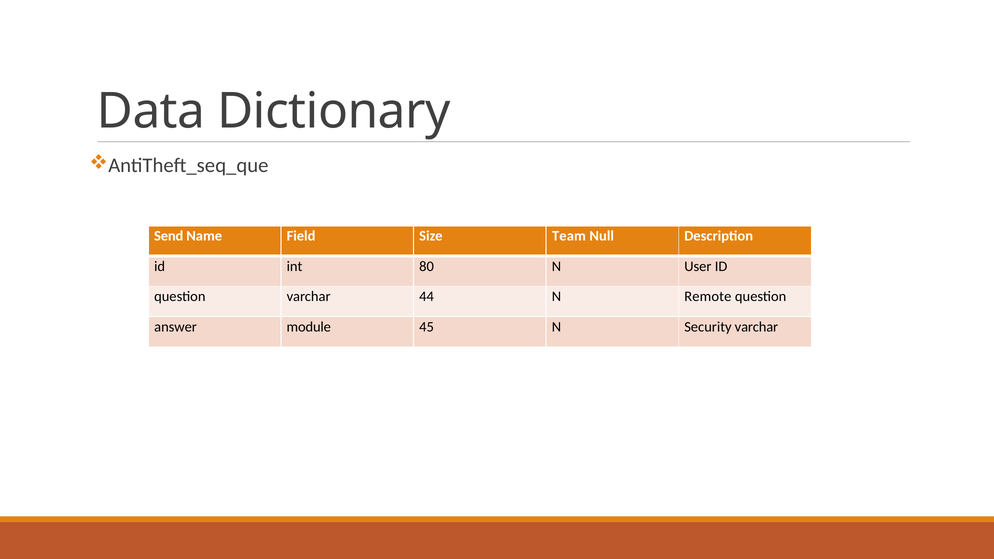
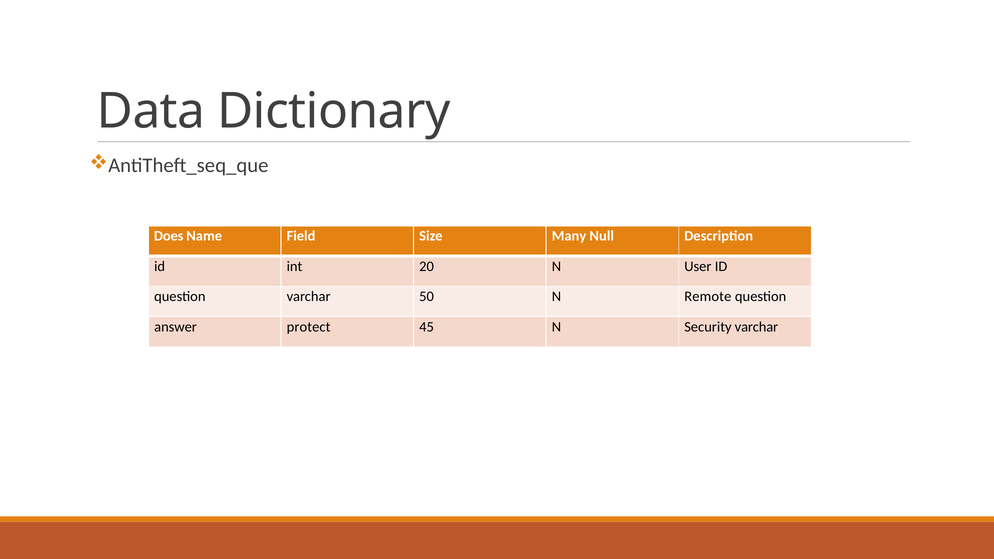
Send: Send -> Does
Team: Team -> Many
80: 80 -> 20
44: 44 -> 50
module: module -> protect
